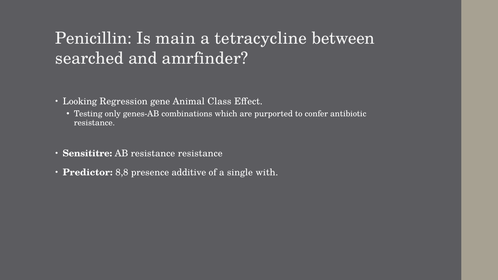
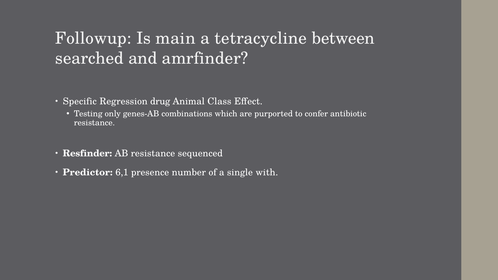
Penicillin: Penicillin -> Followup
Looking: Looking -> Specific
gene: gene -> drug
Sensititre: Sensititre -> Resfinder
resistance resistance: resistance -> sequenced
8,8: 8,8 -> 6,1
additive: additive -> number
